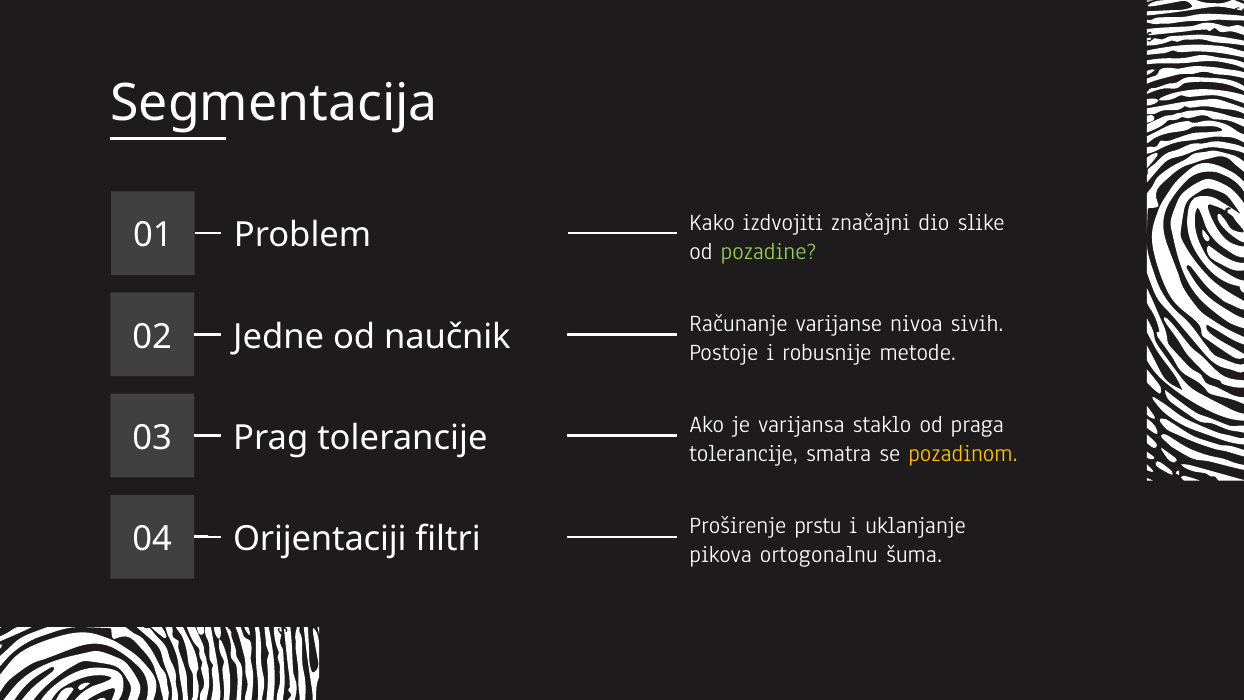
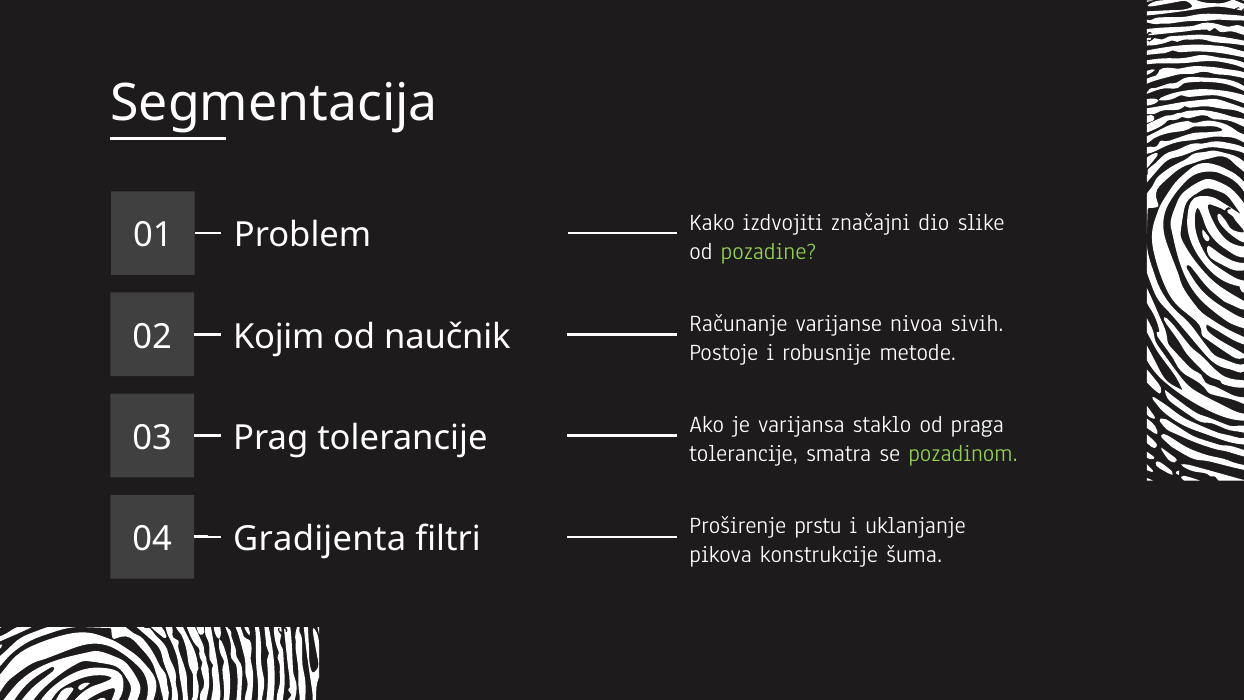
Jedne: Jedne -> Kojim
pozadinom colour: yellow -> light green
Orijentaciji: Orijentaciji -> Gradijenta
ortogonalnu: ortogonalnu -> konstrukcije
